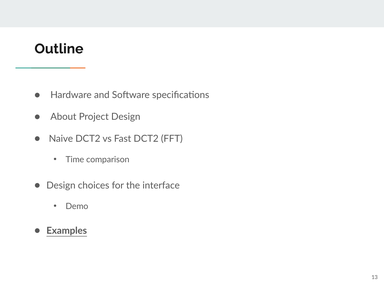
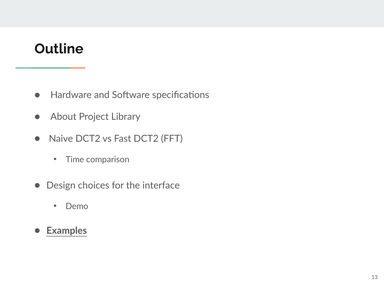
Project Design: Design -> Library
